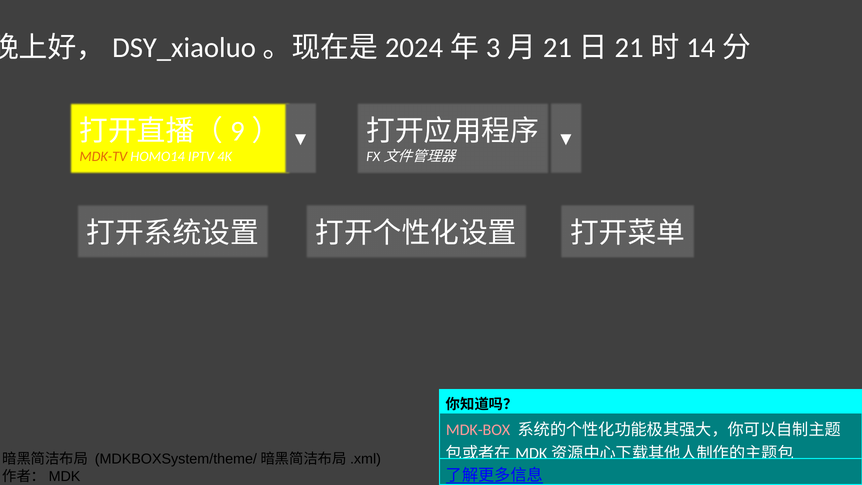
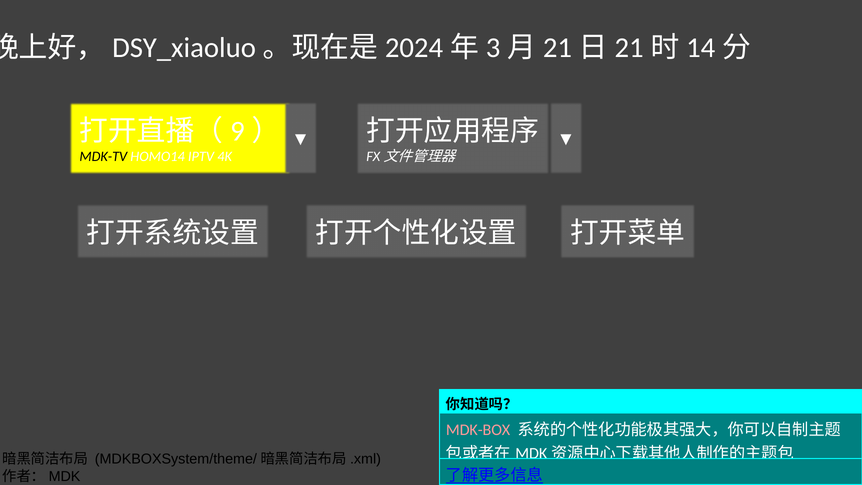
MDK-TV colour: orange -> black
